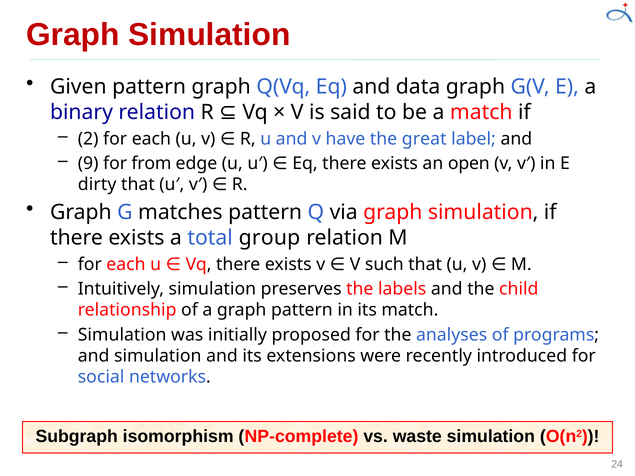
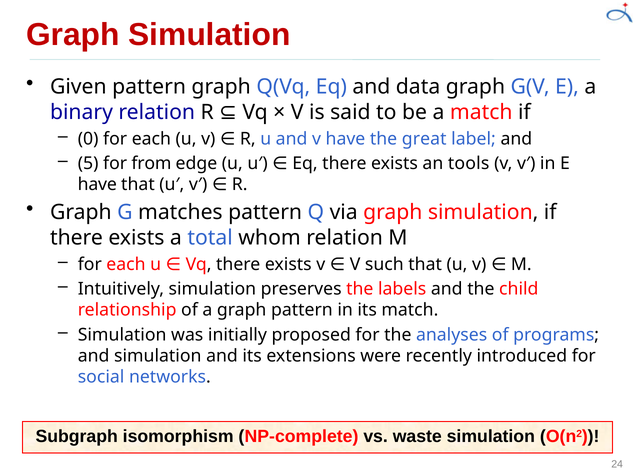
2: 2 -> 0
9: 9 -> 5
open: open -> tools
dirty at (97, 185): dirty -> have
group: group -> whom
